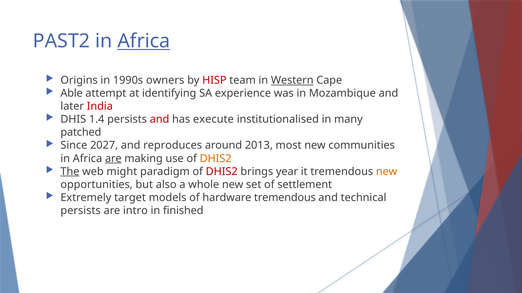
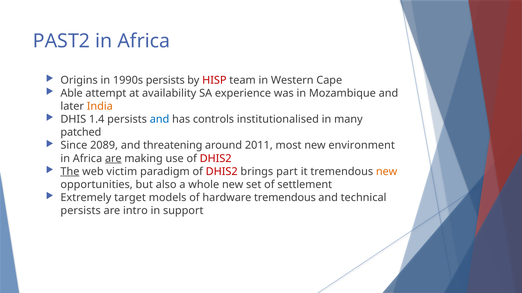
Africa at (144, 41) underline: present -> none
1990s owners: owners -> persists
Western underline: present -> none
identifying: identifying -> availability
India colour: red -> orange
and at (160, 120) colour: red -> blue
execute: execute -> controls
2027: 2027 -> 2089
reproduces: reproduces -> threatening
2013: 2013 -> 2011
communities: communities -> environment
DHIS2 at (216, 159) colour: orange -> red
might: might -> victim
year: year -> part
finished: finished -> support
